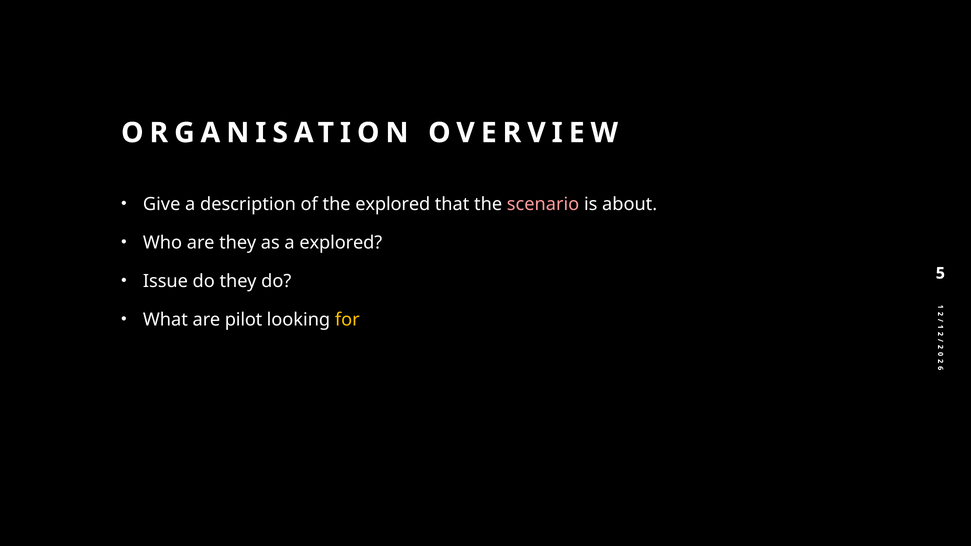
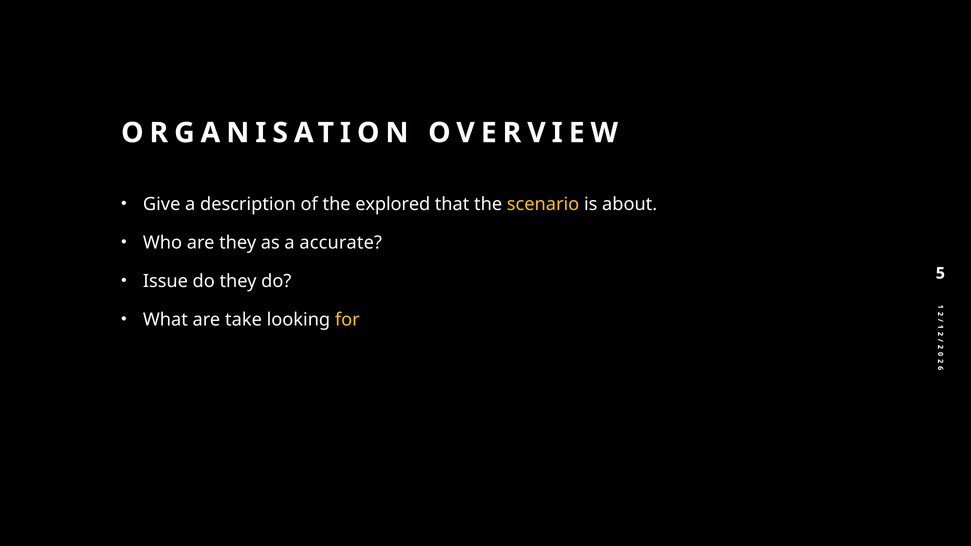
scenario colour: pink -> yellow
a explored: explored -> accurate
pilot: pilot -> take
